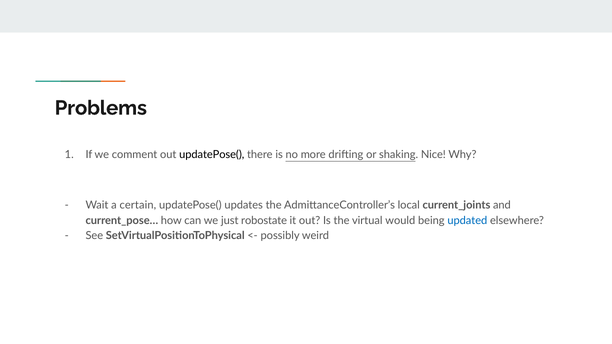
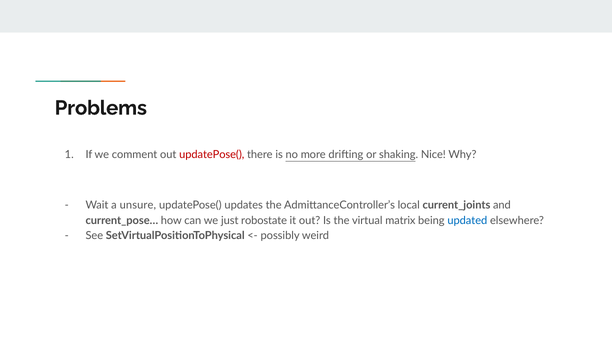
updatePose( at (212, 155) colour: black -> red
certain: certain -> unsure
would: would -> matrix
